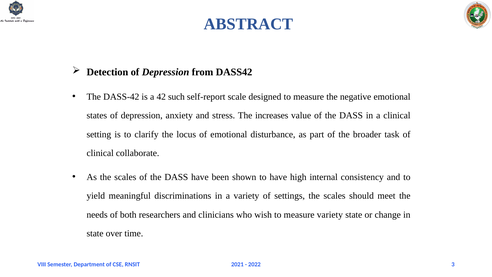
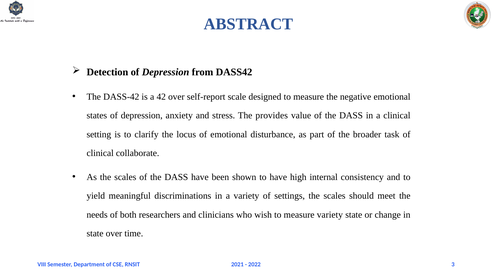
42 such: such -> over
increases: increases -> provides
